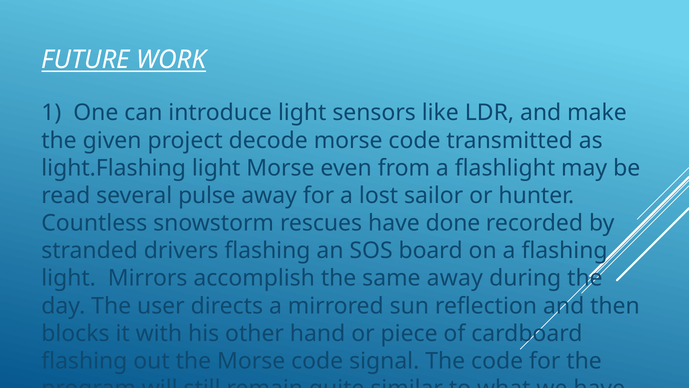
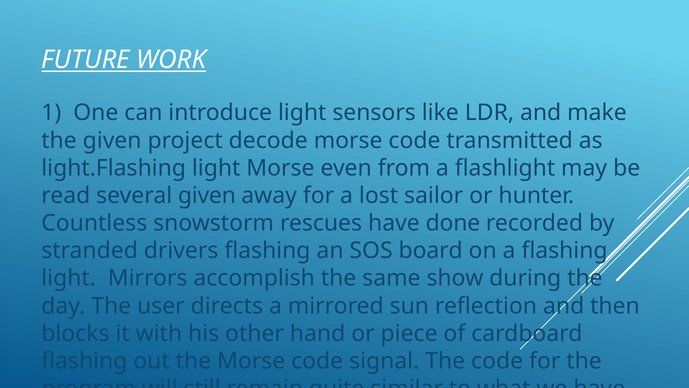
several pulse: pulse -> given
same away: away -> show
